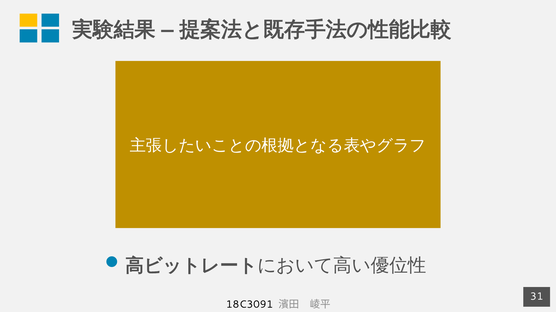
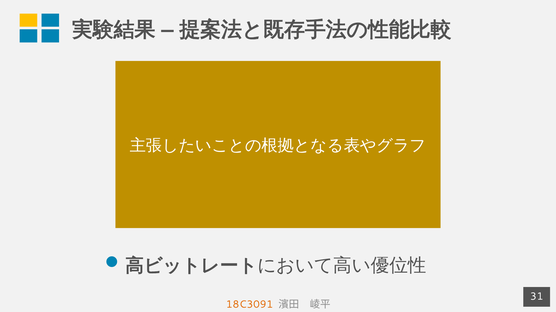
18C3091 colour: black -> orange
